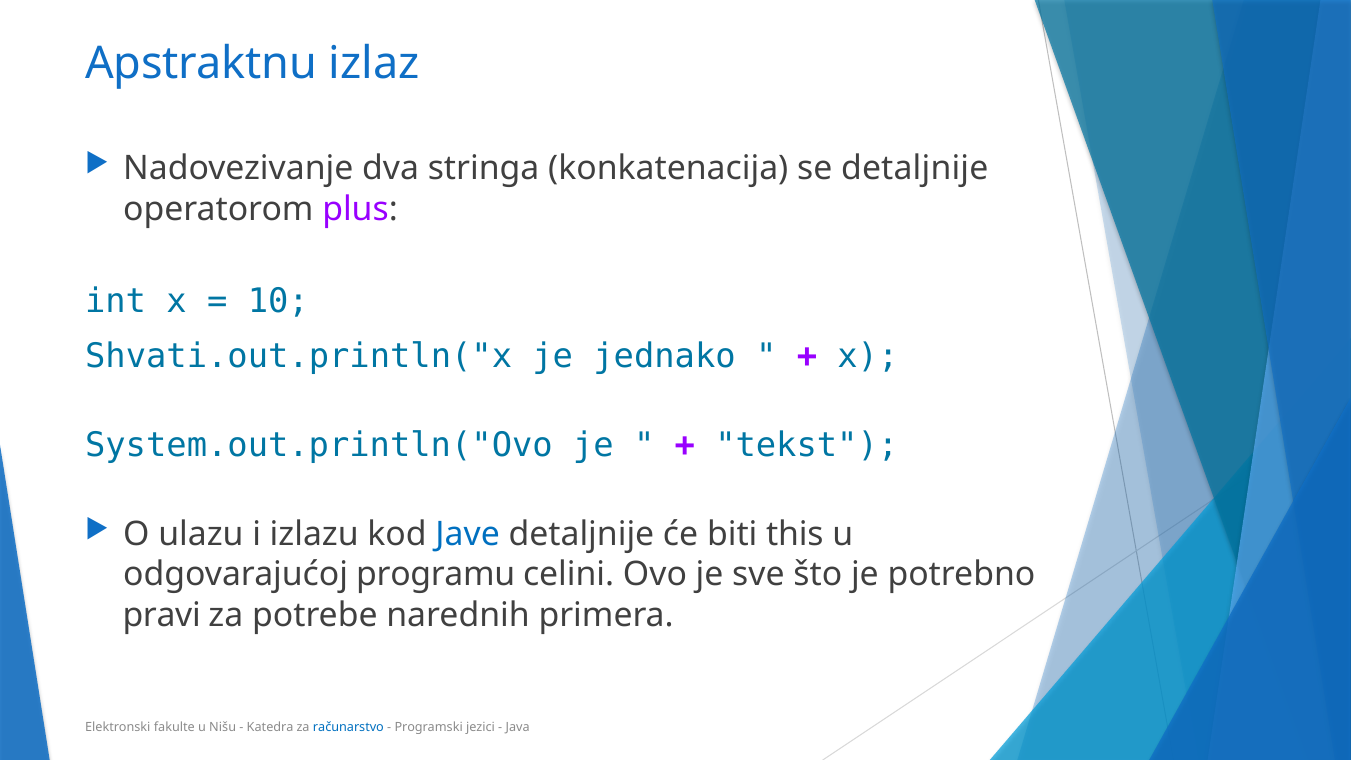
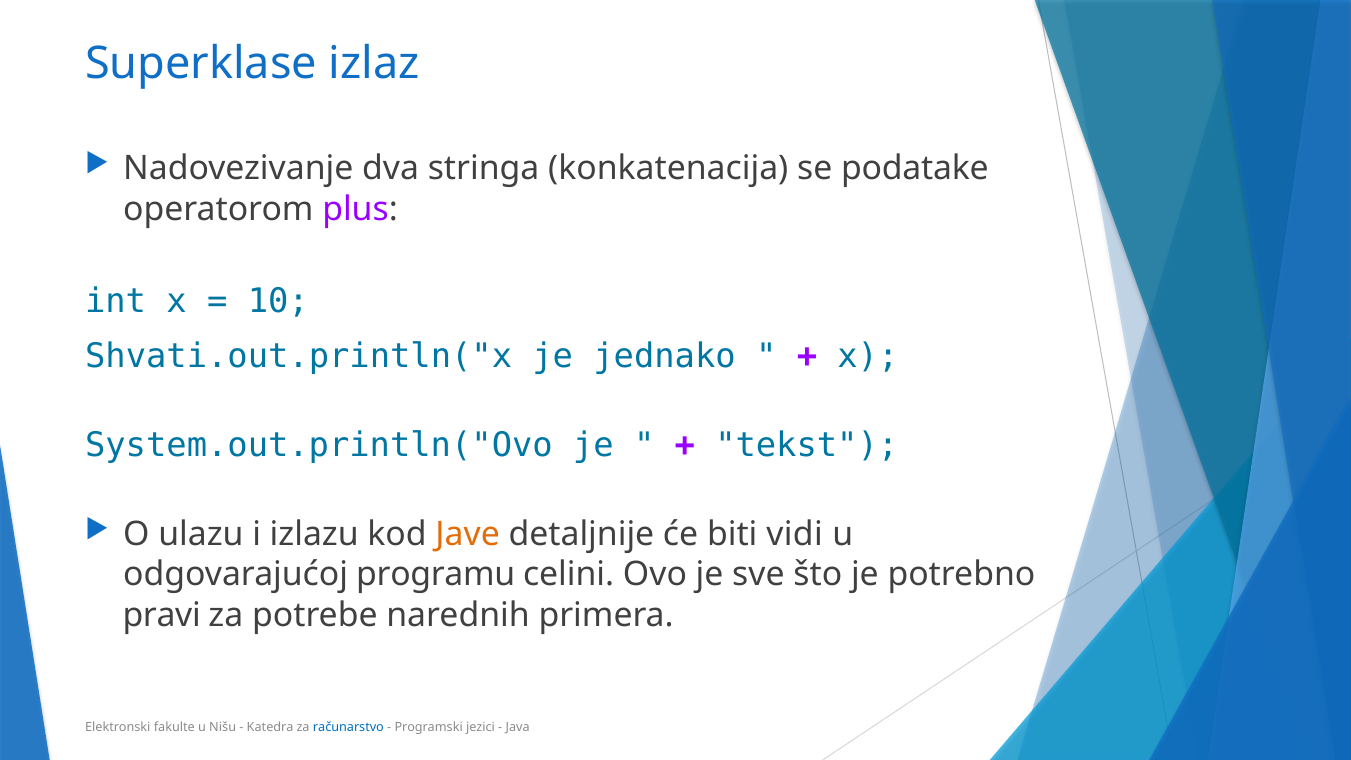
Apstraktnu: Apstraktnu -> Superklase
se detaljnije: detaljnije -> podatake
Jave colour: blue -> orange
this: this -> vidi
